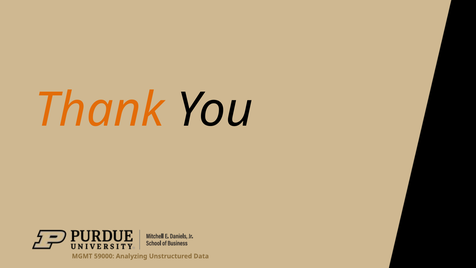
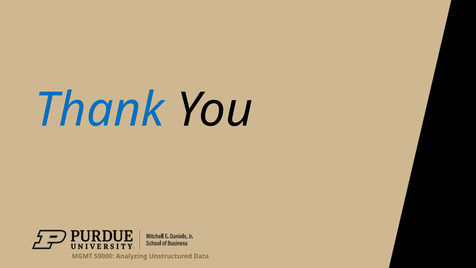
Thank colour: orange -> blue
